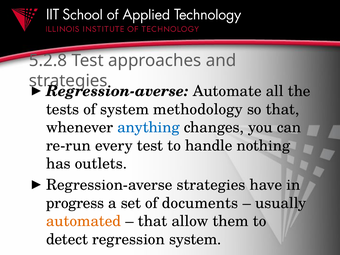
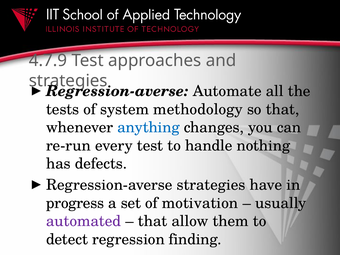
5.2.8: 5.2.8 -> 4.7.9
outlets: outlets -> defects
documents: documents -> motivation
automated colour: orange -> purple
regression system: system -> finding
